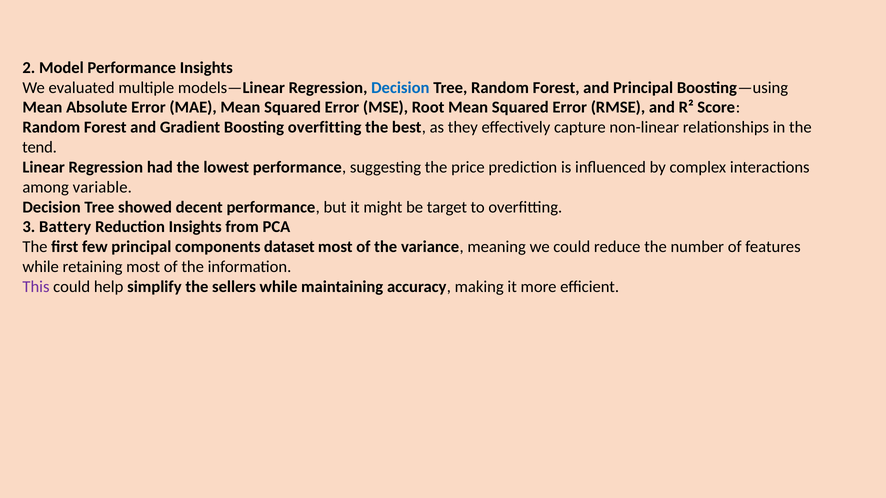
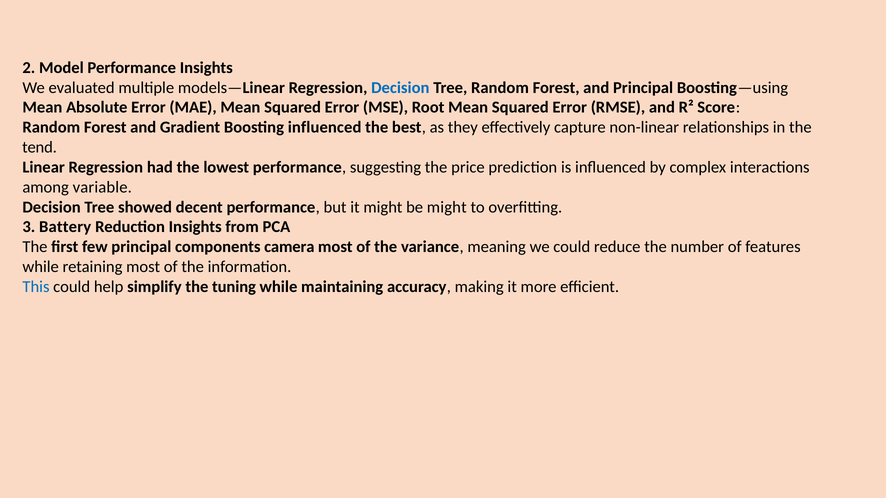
Boosting overfitting: overfitting -> influenced
be target: target -> might
dataset: dataset -> camera
This colour: purple -> blue
sellers: sellers -> tuning
